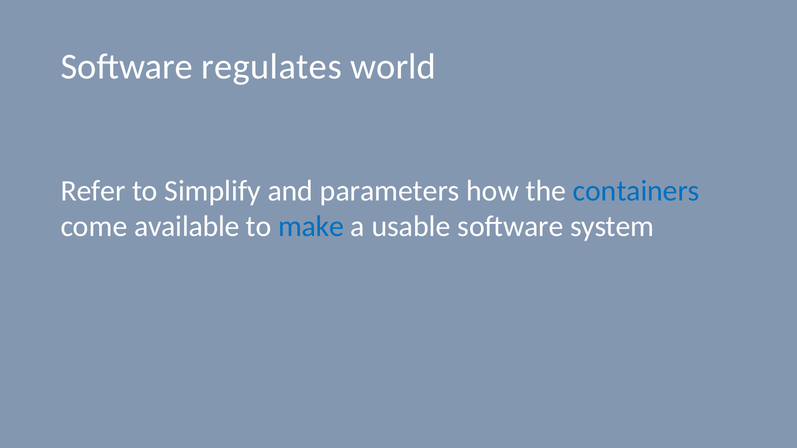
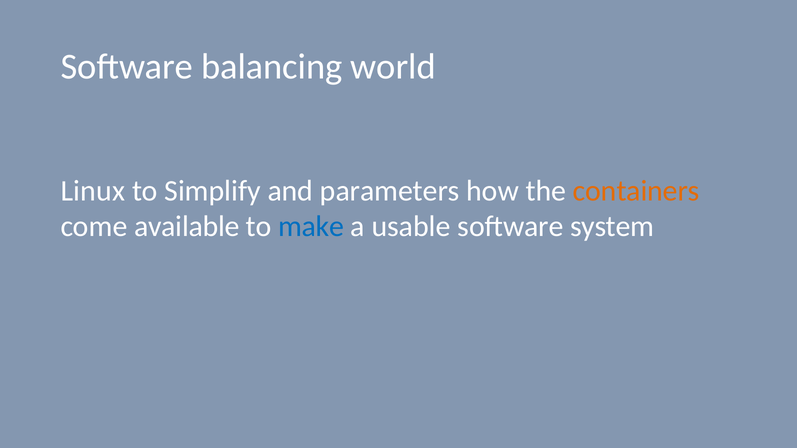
regulates: regulates -> balancing
Refer: Refer -> Linux
containers colour: blue -> orange
